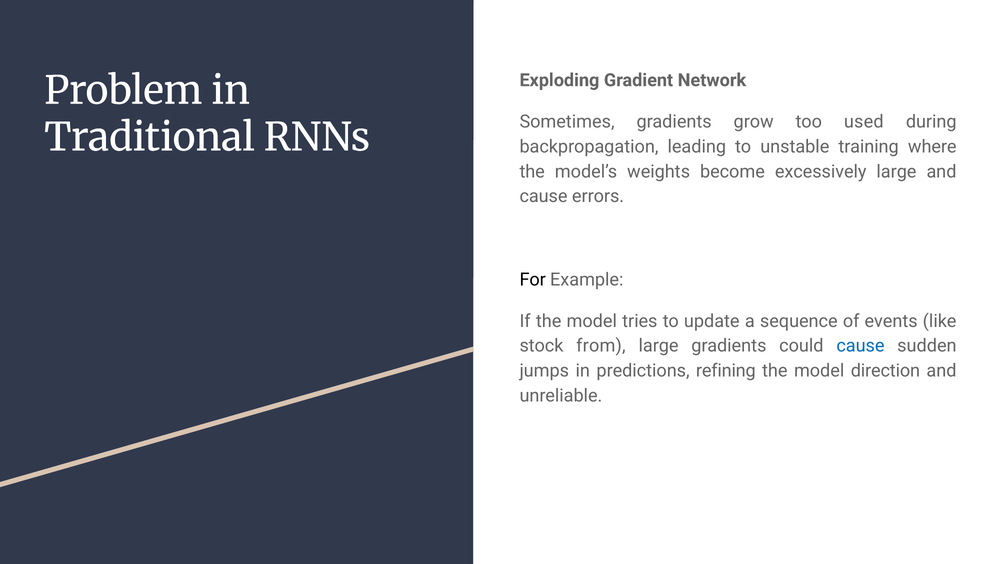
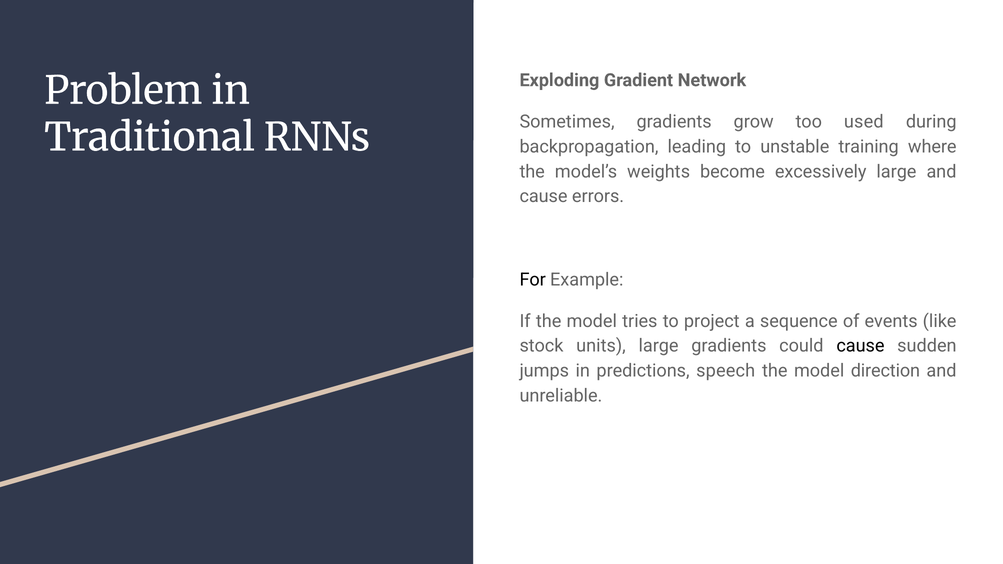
update: update -> project
from: from -> units
cause at (860, 346) colour: blue -> black
refining: refining -> speech
